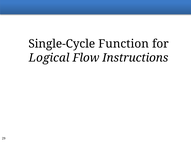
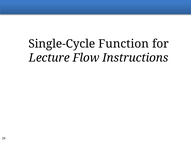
Logical: Logical -> Lecture
